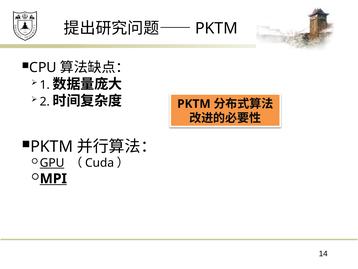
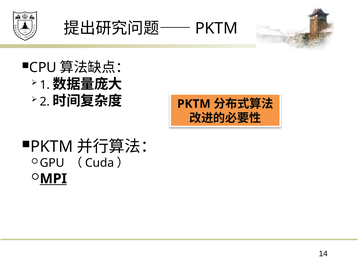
GPU underline: present -> none
